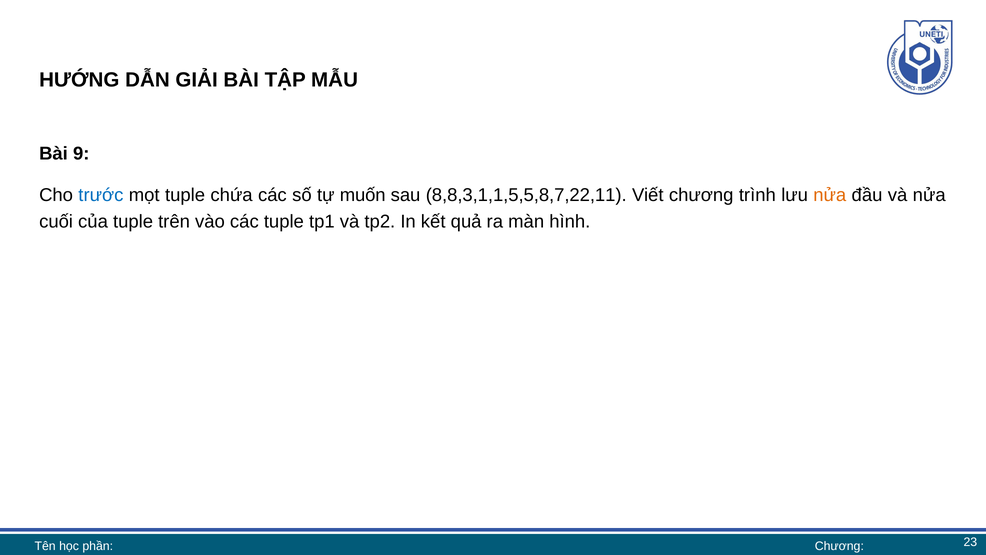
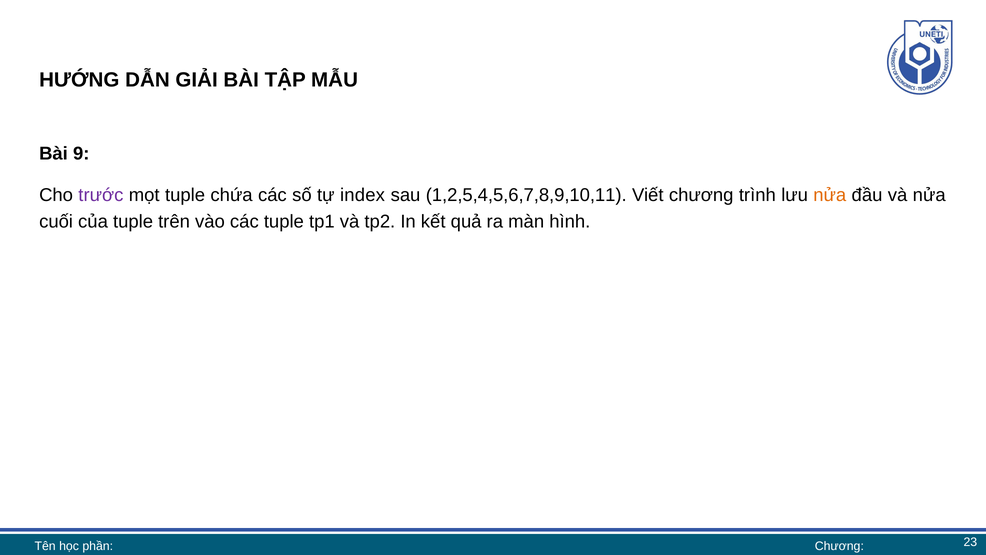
trước colour: blue -> purple
muốn: muốn -> index
8,8,3,1,1,5,5,8,7,22,11: 8,8,3,1,1,5,5,8,7,22,11 -> 1,2,5,4,5,6,7,8,9,10,11
